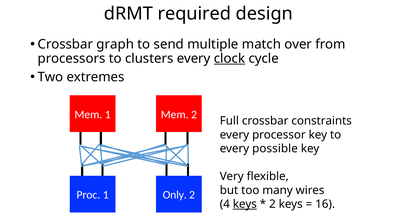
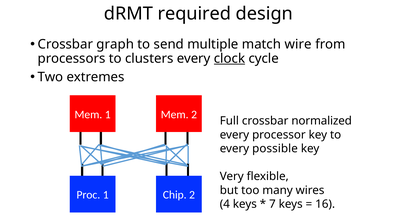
over: over -> wire
constraints: constraints -> normalized
Only: Only -> Chip
keys at (245, 204) underline: present -> none
2 at (272, 204): 2 -> 7
